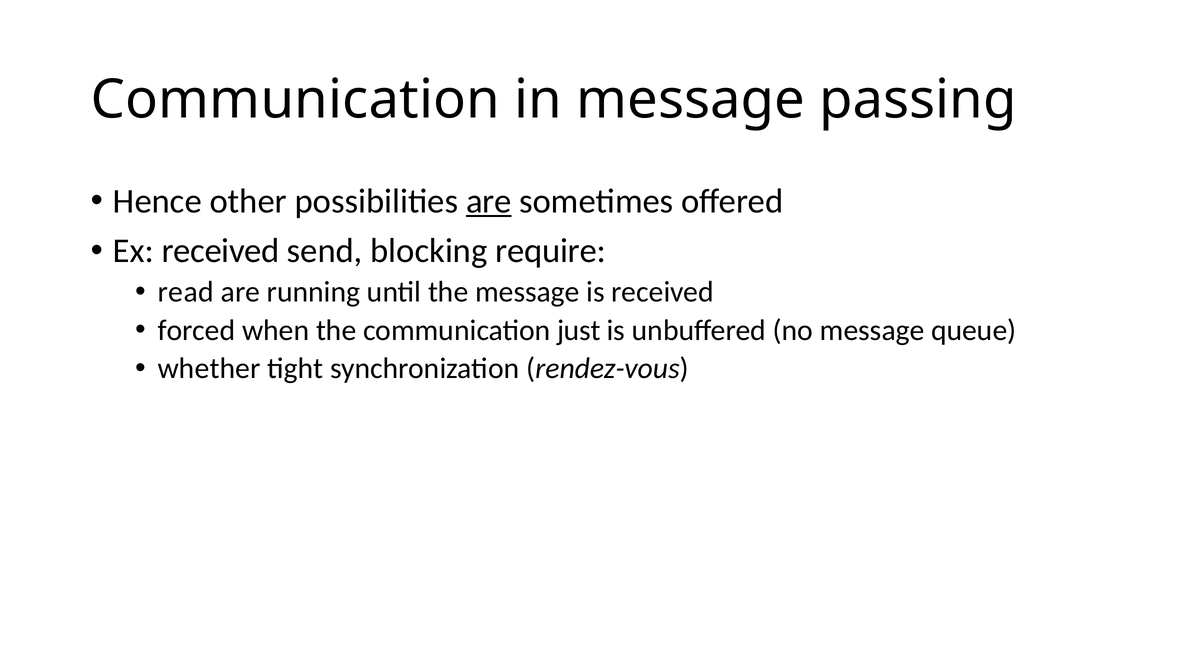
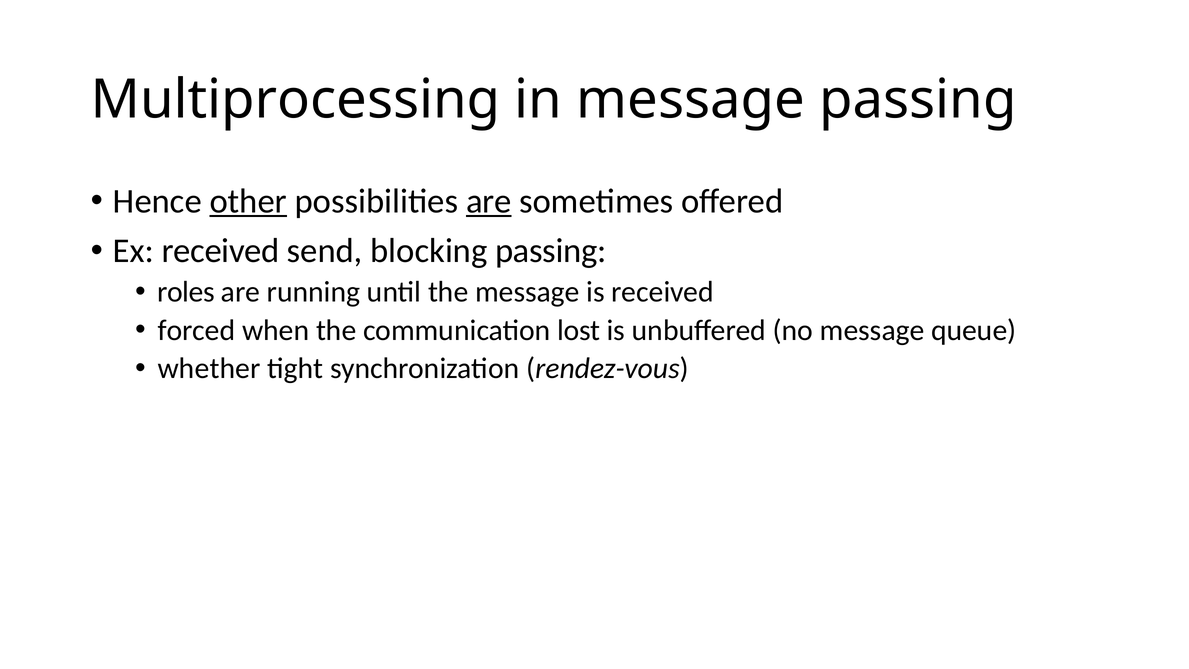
Communication at (295, 100): Communication -> Multiprocessing
other underline: none -> present
blocking require: require -> passing
read: read -> roles
just: just -> lost
